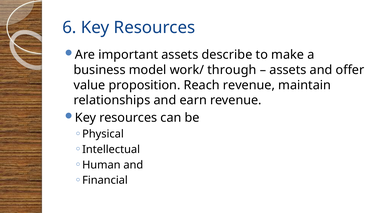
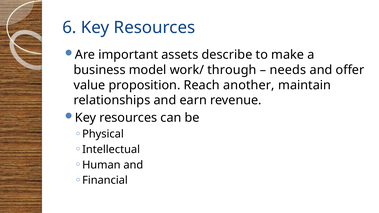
assets at (288, 70): assets -> needs
Reach revenue: revenue -> another
